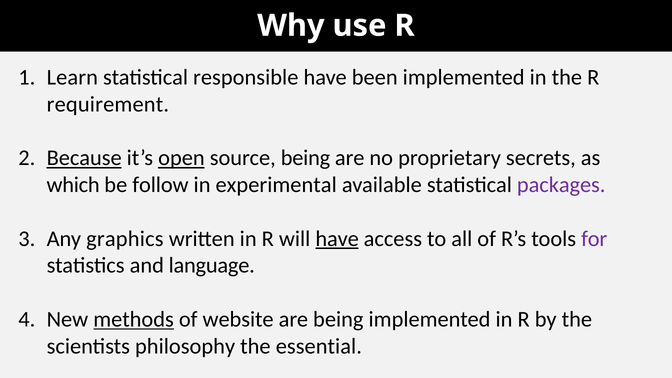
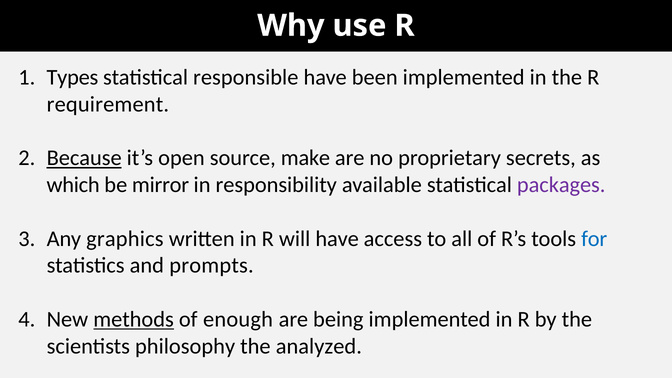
Learn: Learn -> Types
open underline: present -> none
source being: being -> make
follow: follow -> mirror
experimental: experimental -> responsibility
have at (337, 239) underline: present -> none
for colour: purple -> blue
language: language -> prompts
website: website -> enough
essential: essential -> analyzed
